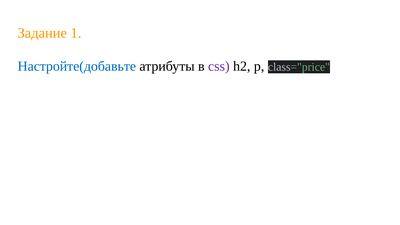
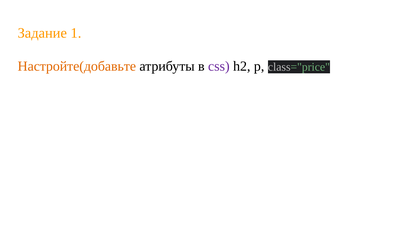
Настройте(добавьте colour: blue -> orange
